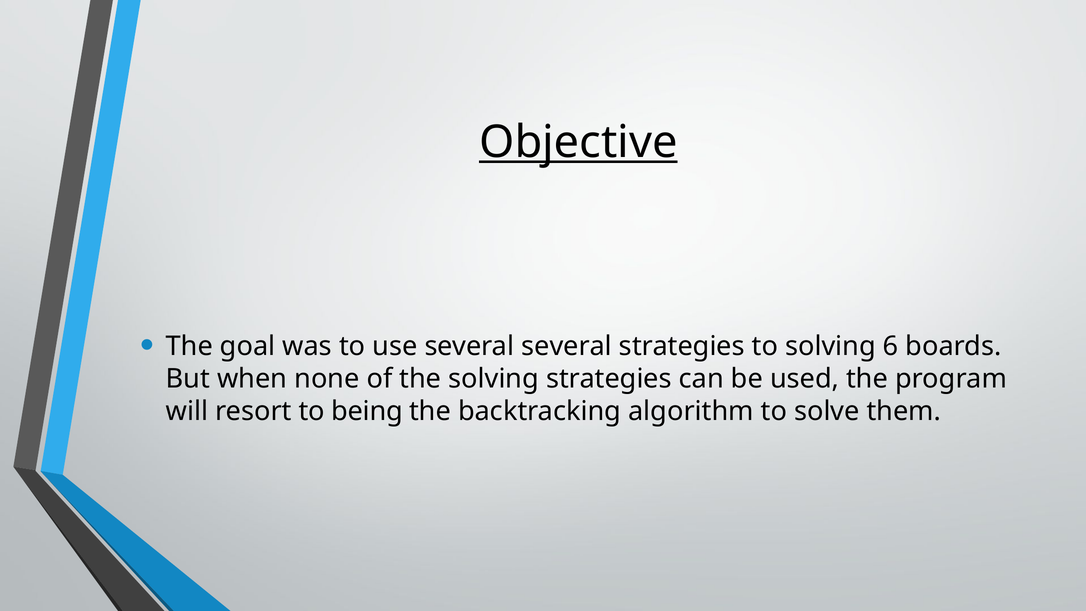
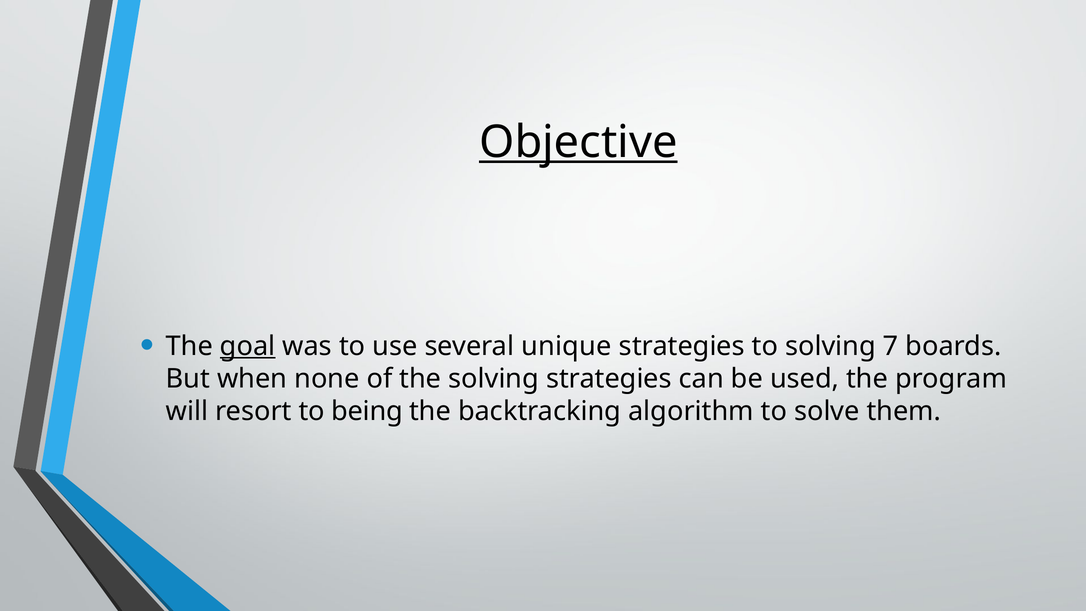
goal underline: none -> present
several several: several -> unique
6: 6 -> 7
